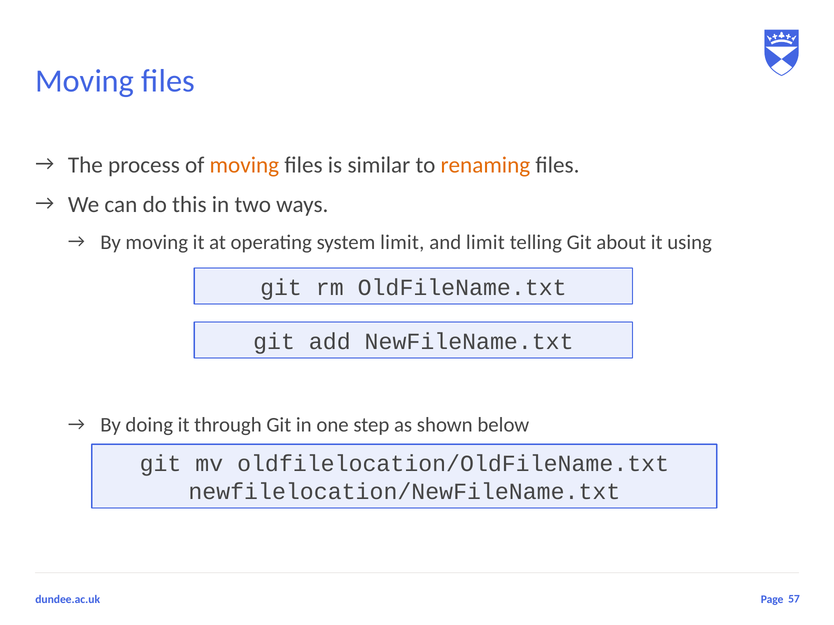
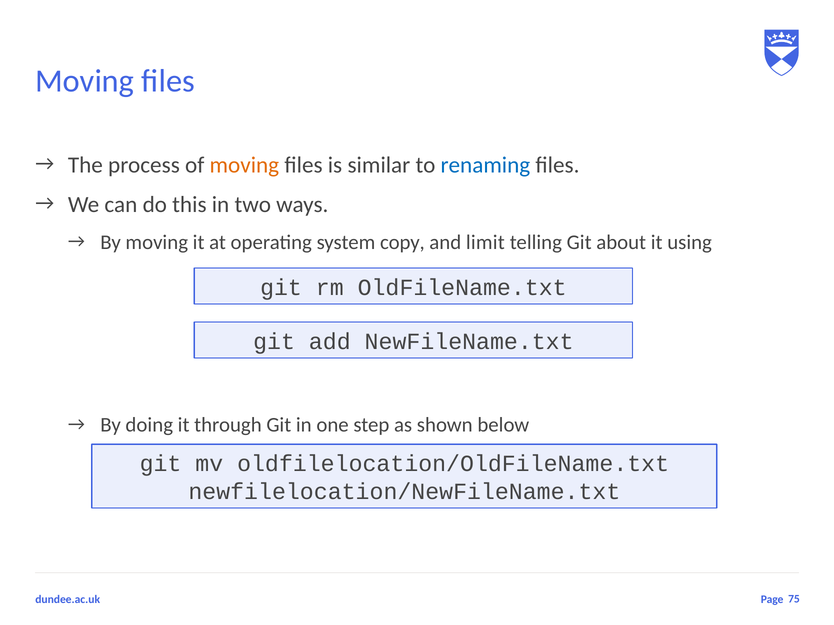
renaming colour: orange -> blue
system limit: limit -> copy
57: 57 -> 75
